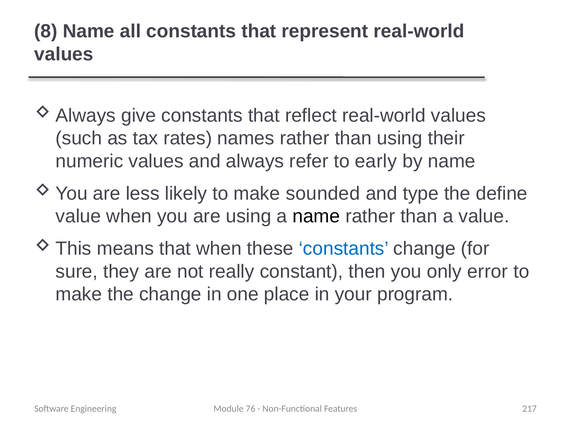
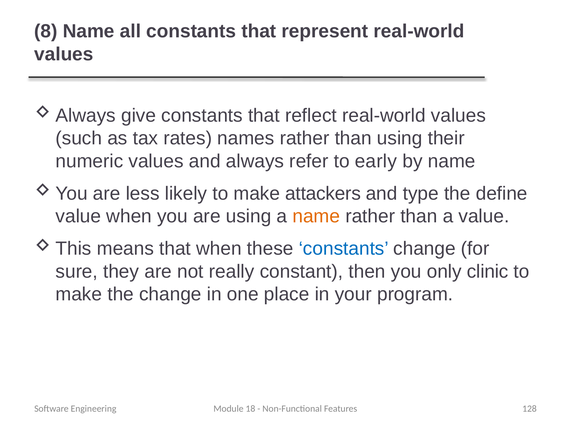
sounded: sounded -> attackers
name at (316, 216) colour: black -> orange
error: error -> clinic
76: 76 -> 18
217: 217 -> 128
